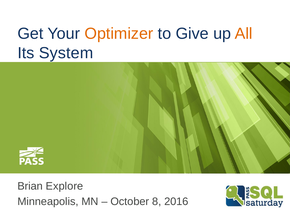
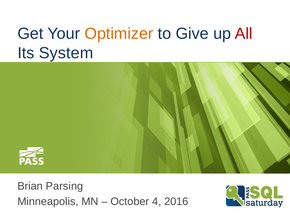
All colour: orange -> red
Explore: Explore -> Parsing
8: 8 -> 4
